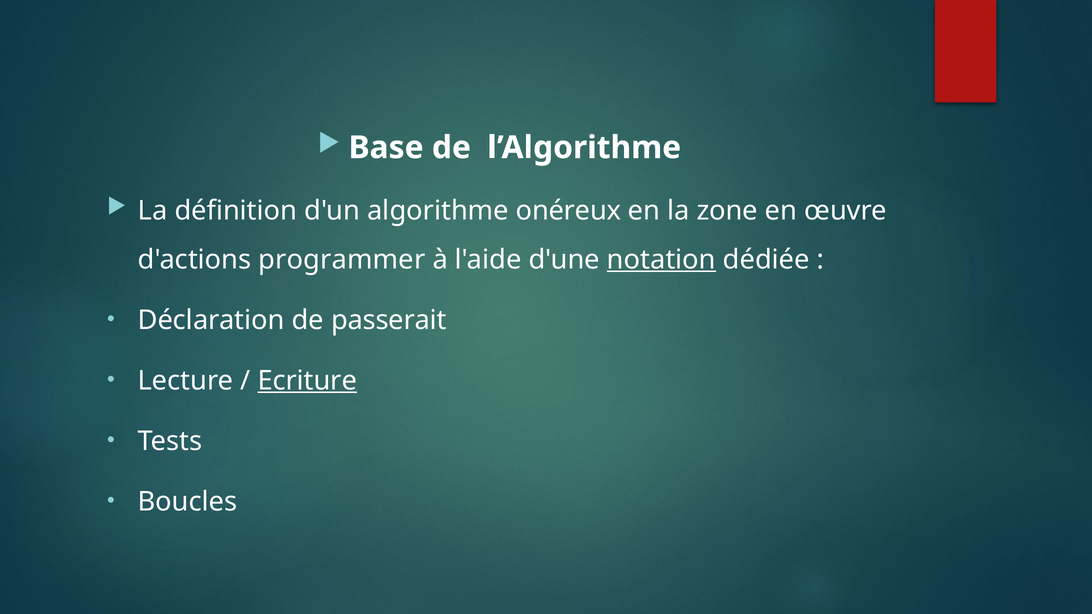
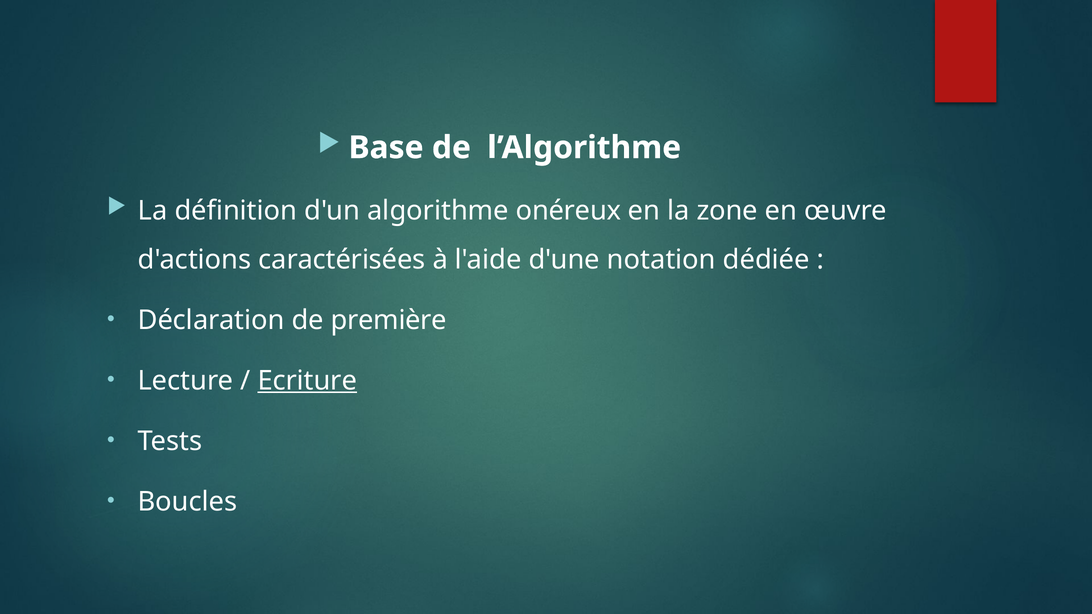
programmer: programmer -> caractérisées
notation underline: present -> none
passerait: passerait -> première
